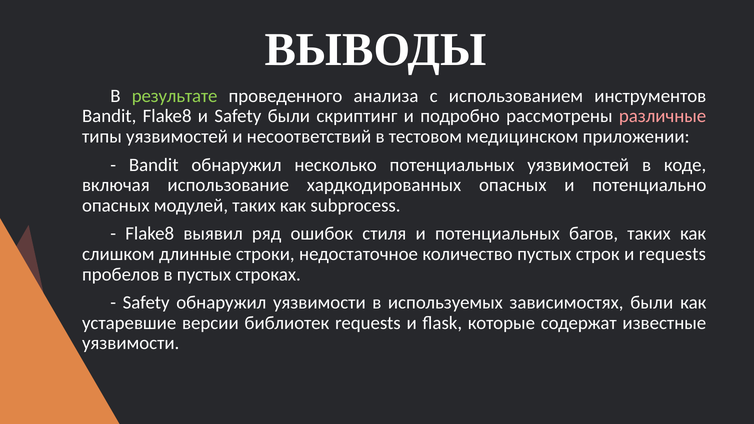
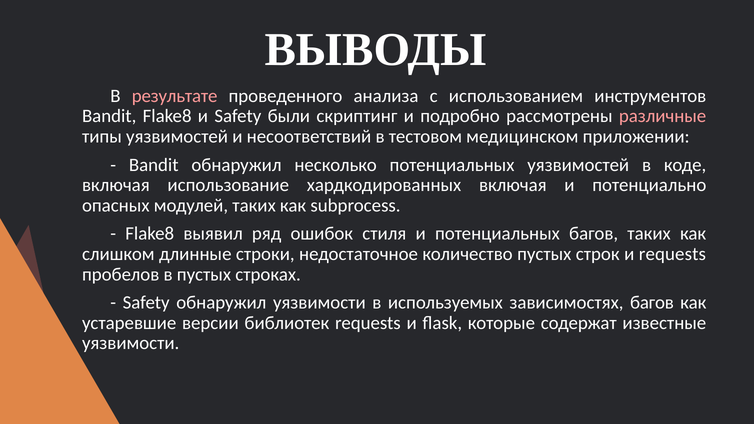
результате colour: light green -> pink
хардкодированных опасных: опасных -> включая
зависимостях были: были -> багов
